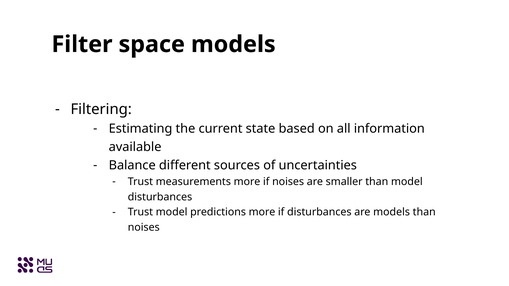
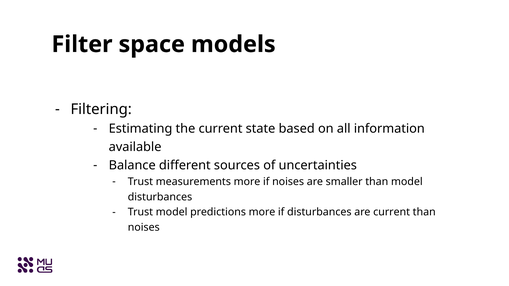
are models: models -> current
